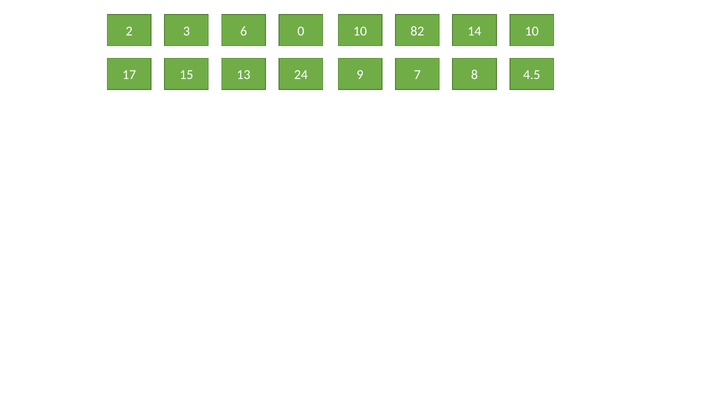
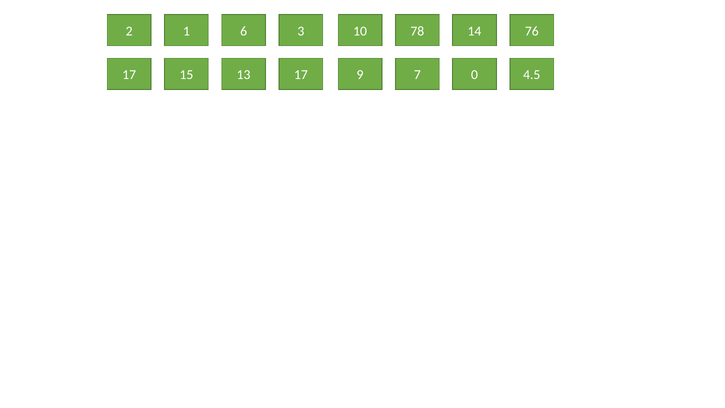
3: 3 -> 1
0: 0 -> 3
82: 82 -> 78
14 10: 10 -> 76
13 24: 24 -> 17
8: 8 -> 0
